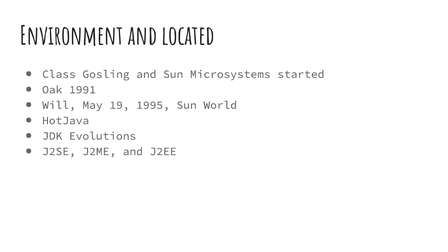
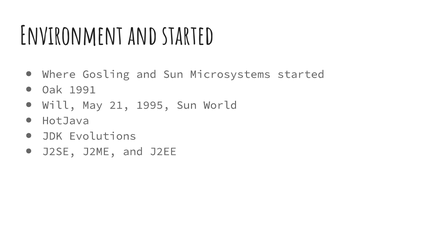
and located: located -> started
Class: Class -> Where
19: 19 -> 21
